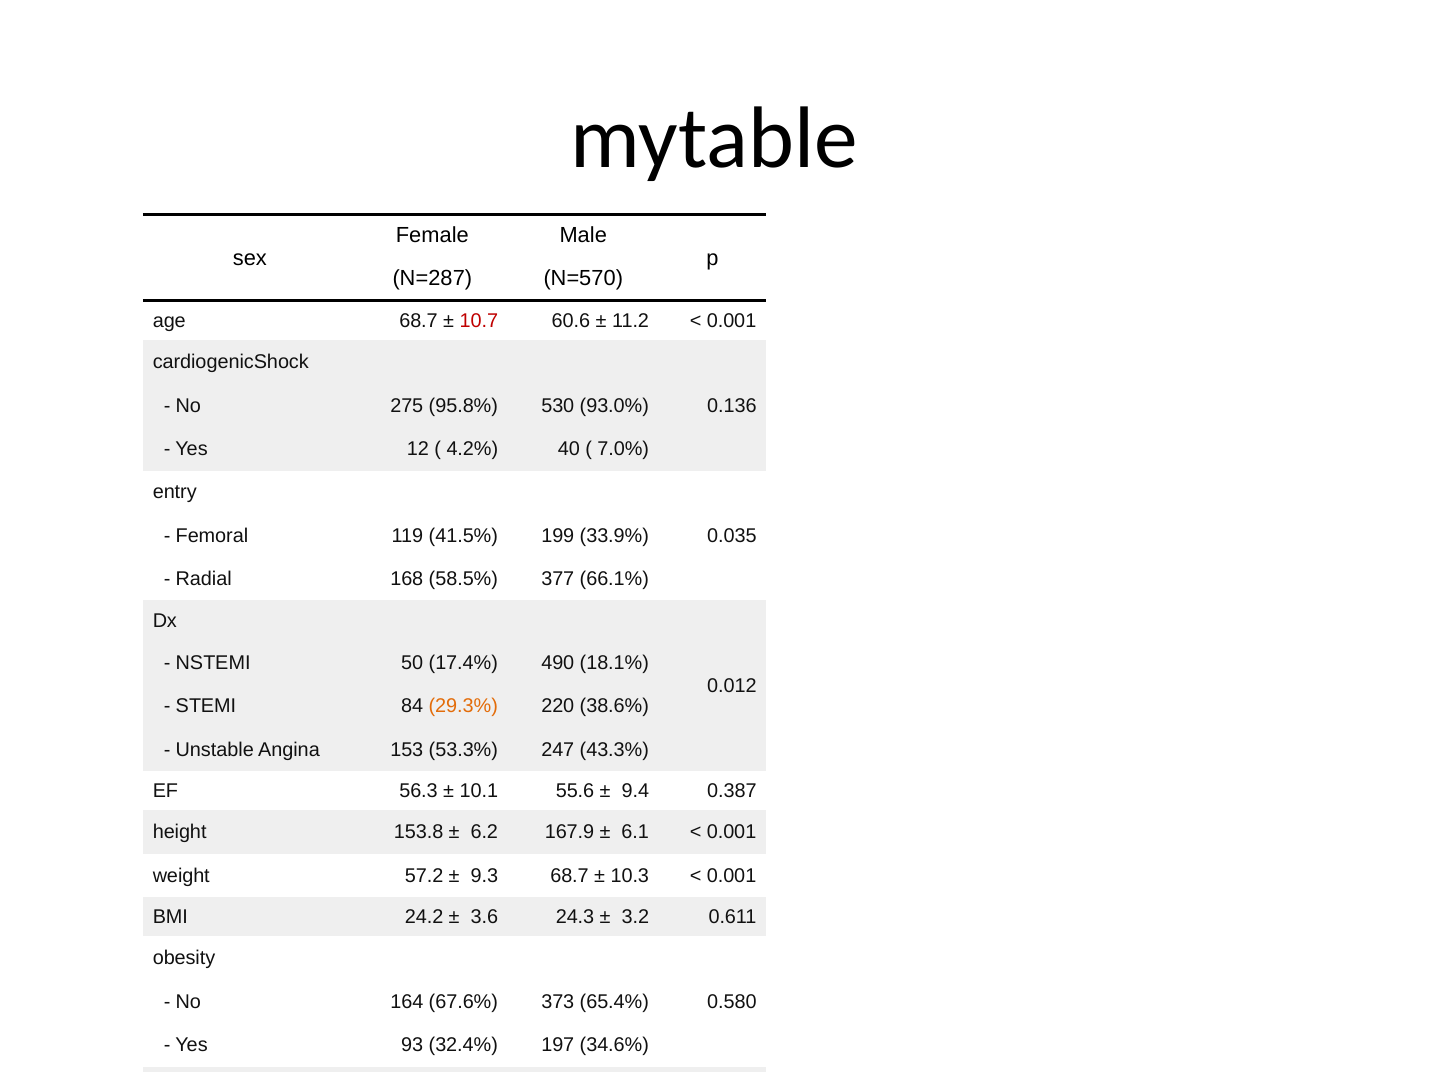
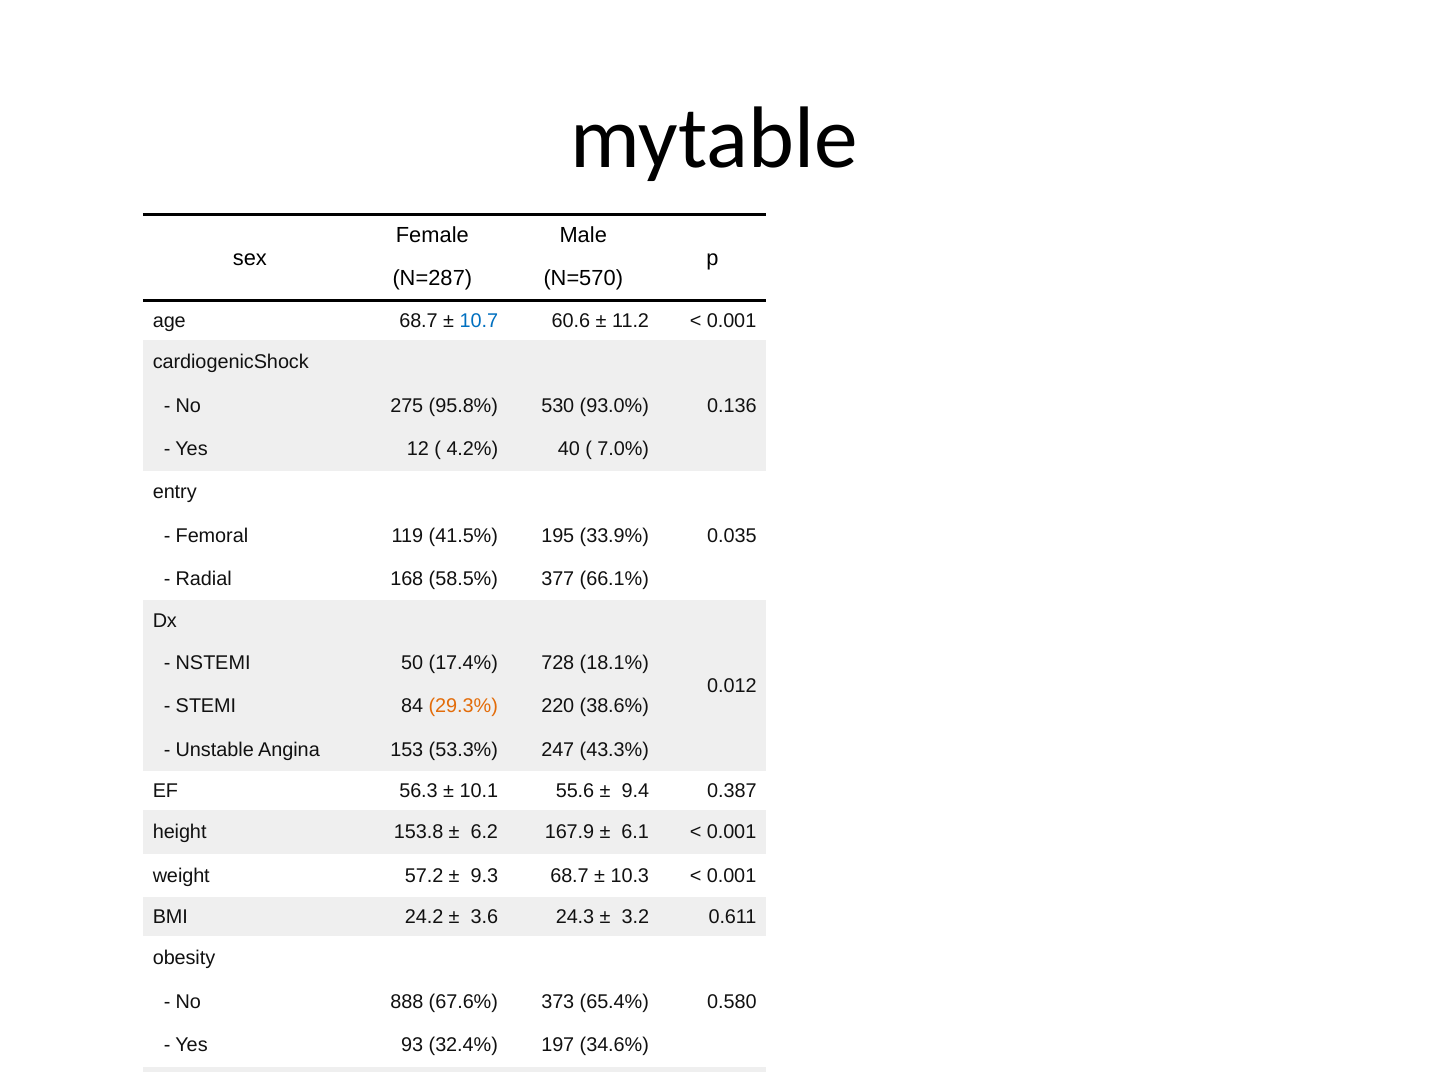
10.7 colour: red -> blue
199: 199 -> 195
490: 490 -> 728
164: 164 -> 888
